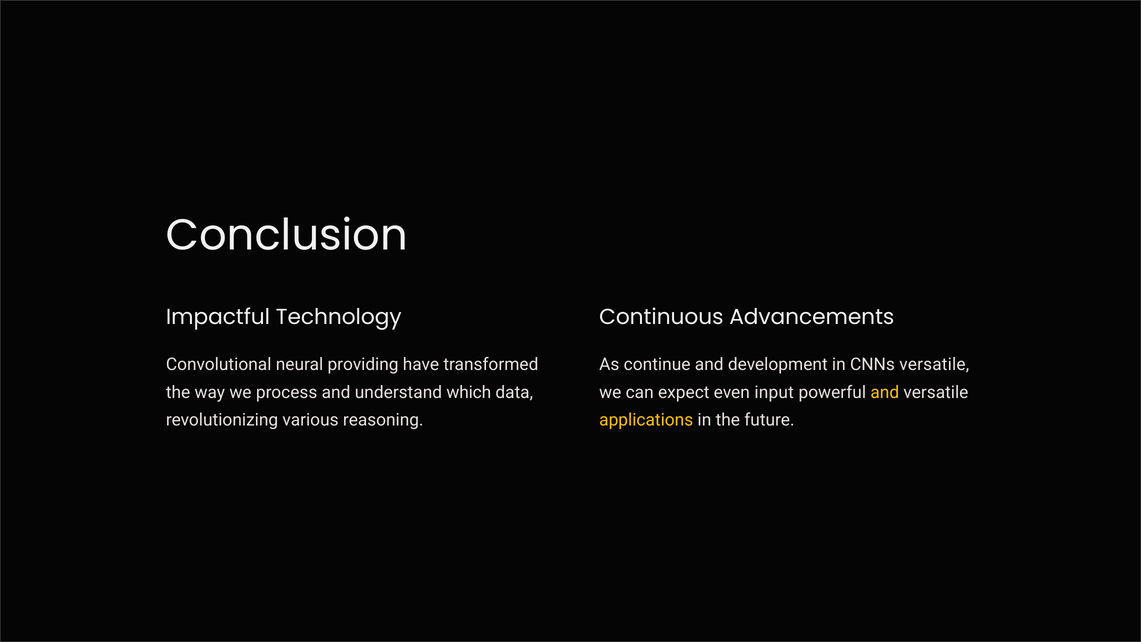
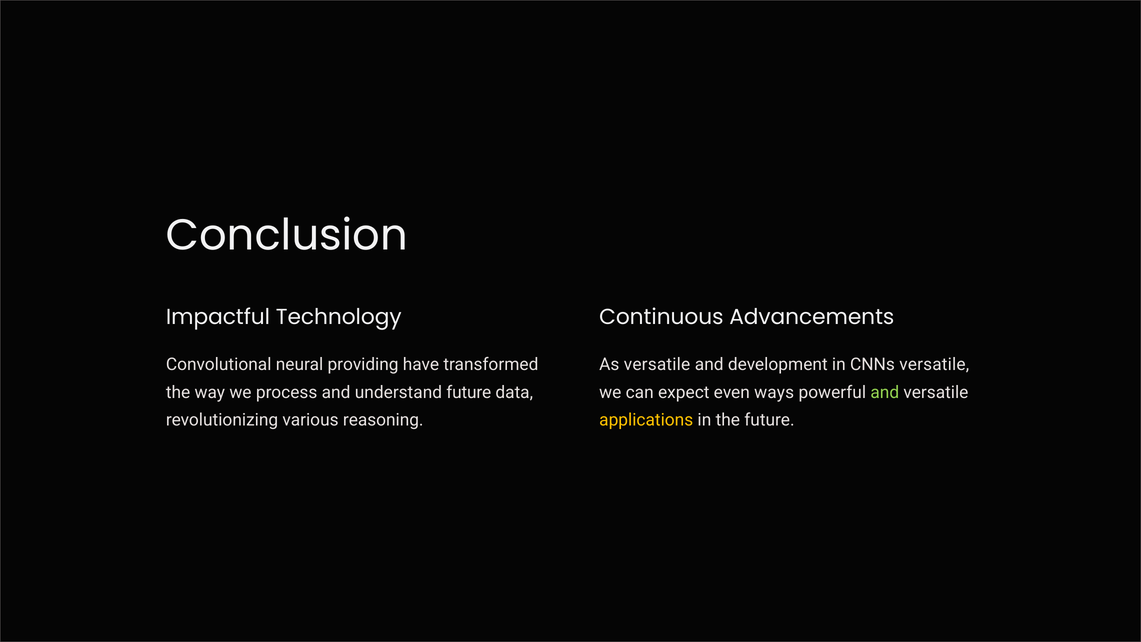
As continue: continue -> versatile
understand which: which -> future
input: input -> ways
and at (885, 392) colour: yellow -> light green
